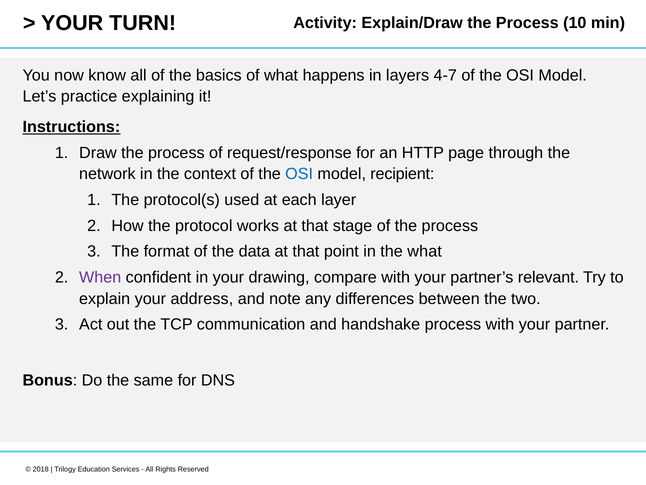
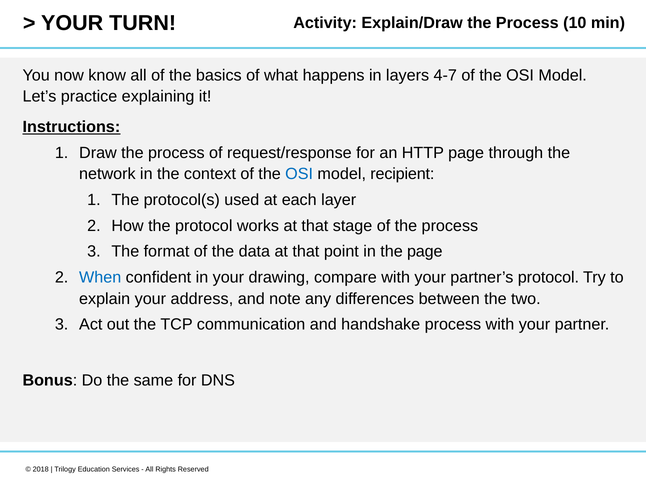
the what: what -> page
When colour: purple -> blue
partner’s relevant: relevant -> protocol
